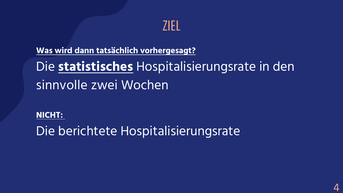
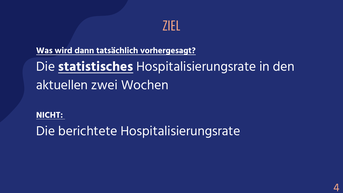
sinnvolle: sinnvolle -> aktuellen
